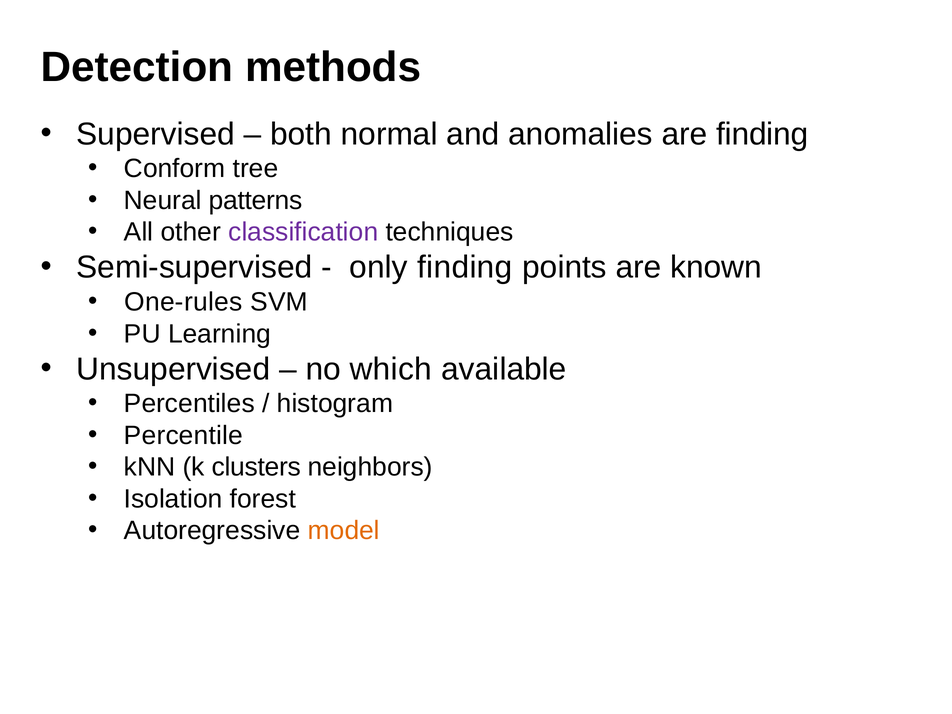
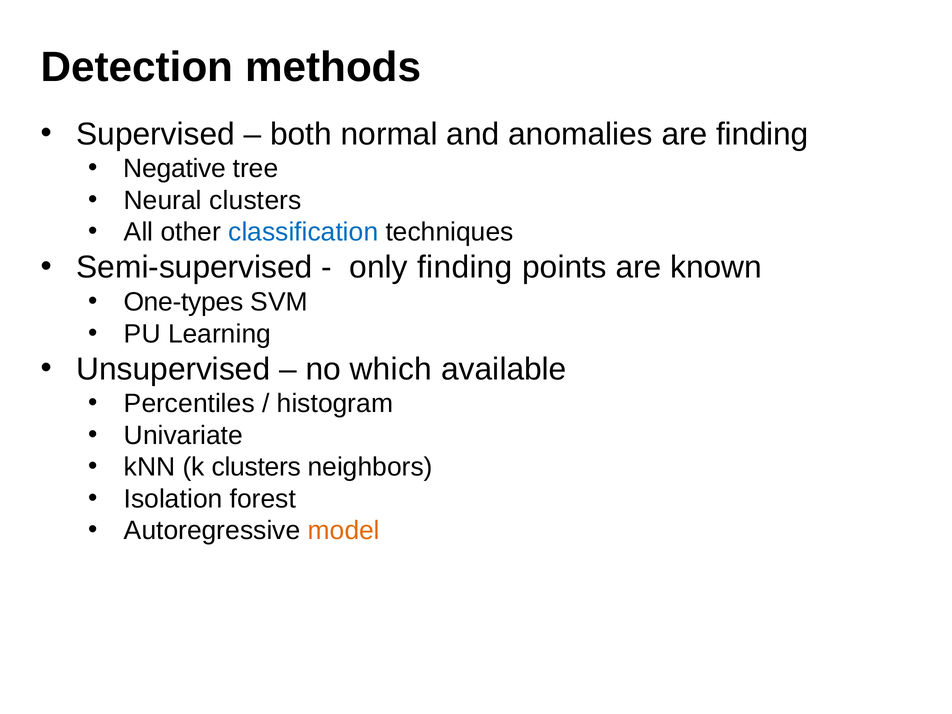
Conform: Conform -> Negative
Neural patterns: patterns -> clusters
classification colour: purple -> blue
One-rules: One-rules -> One-types
Percentile: Percentile -> Univariate
